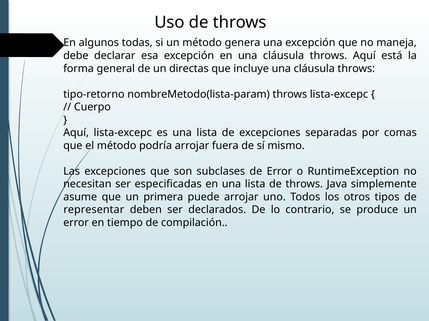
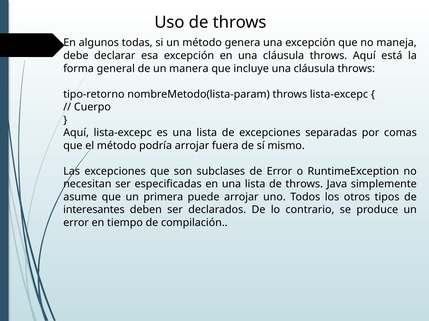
directas: directas -> manera
representar: representar -> interesantes
